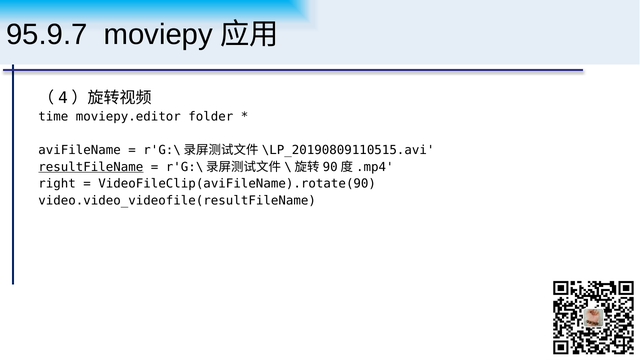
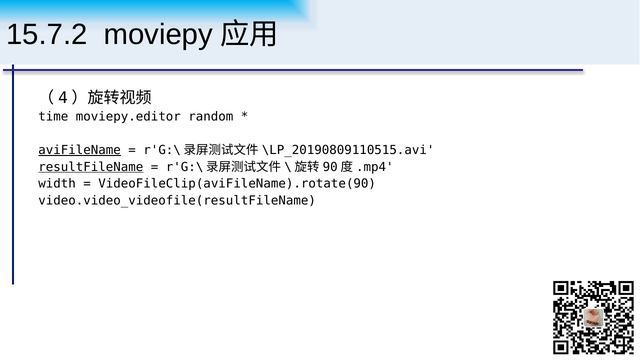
95.9.7: 95.9.7 -> 15.7.2
folder: folder -> random
aviFileName underline: none -> present
right: right -> width
